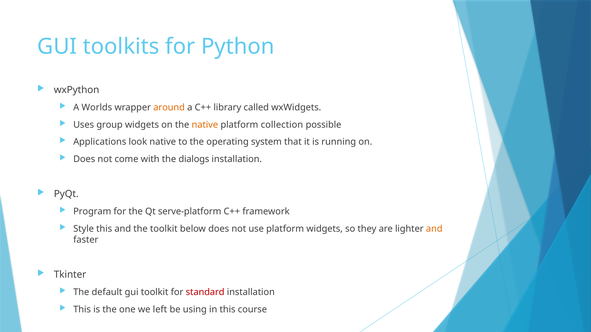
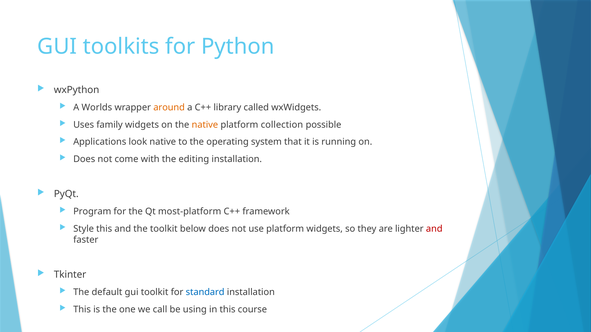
group: group -> family
dialogs: dialogs -> editing
serve-platform: serve-platform -> most-platform
and at (434, 229) colour: orange -> red
standard colour: red -> blue
left: left -> call
